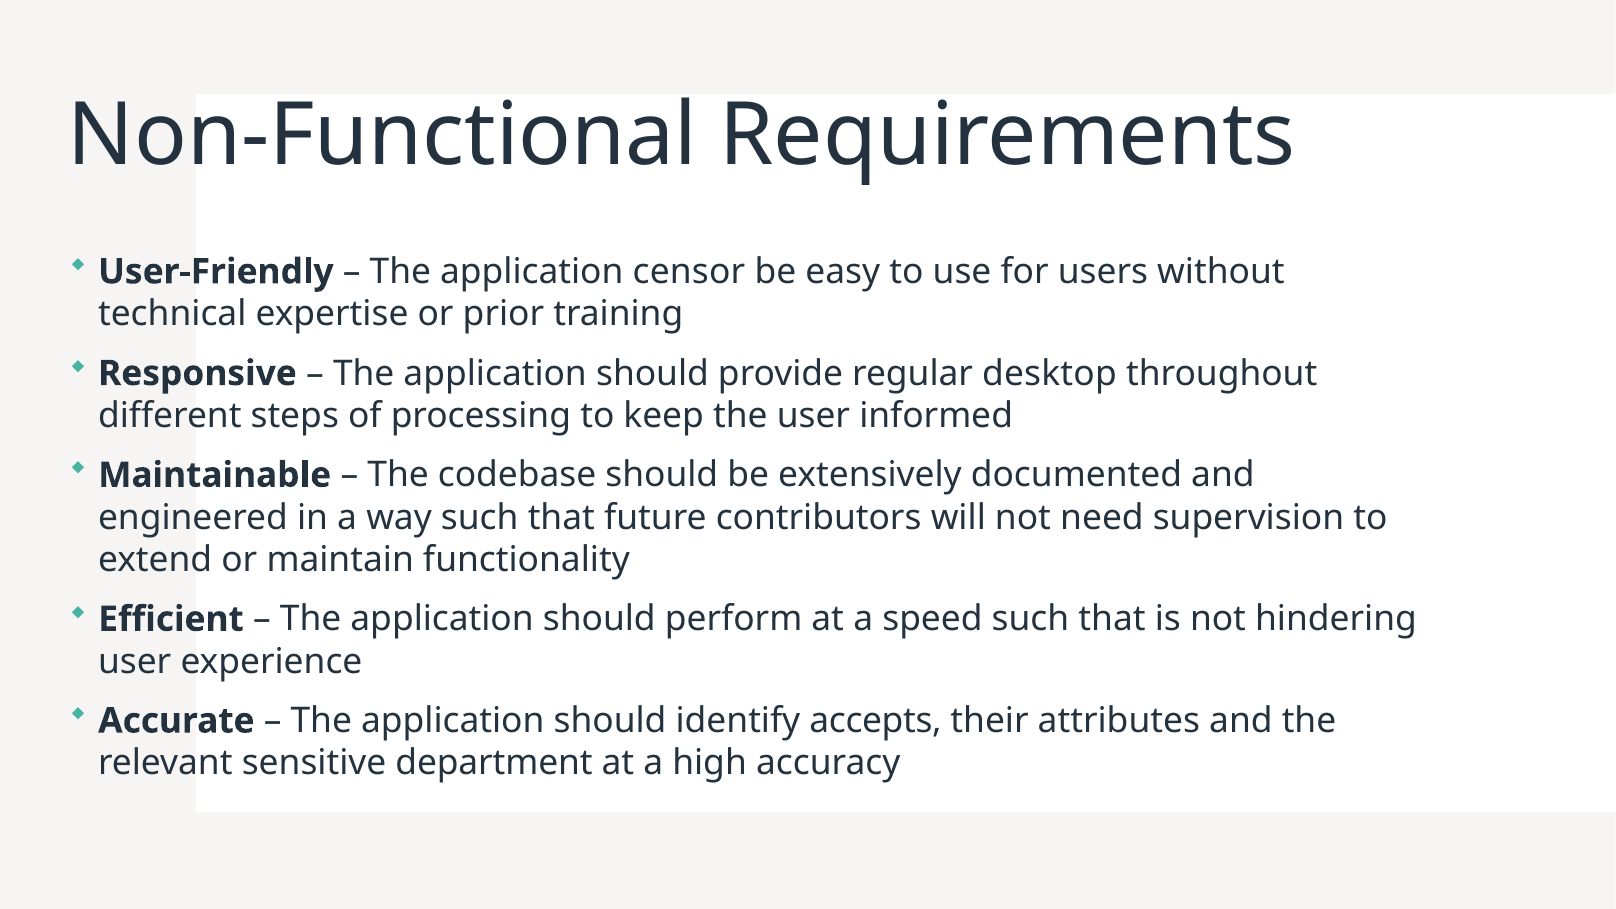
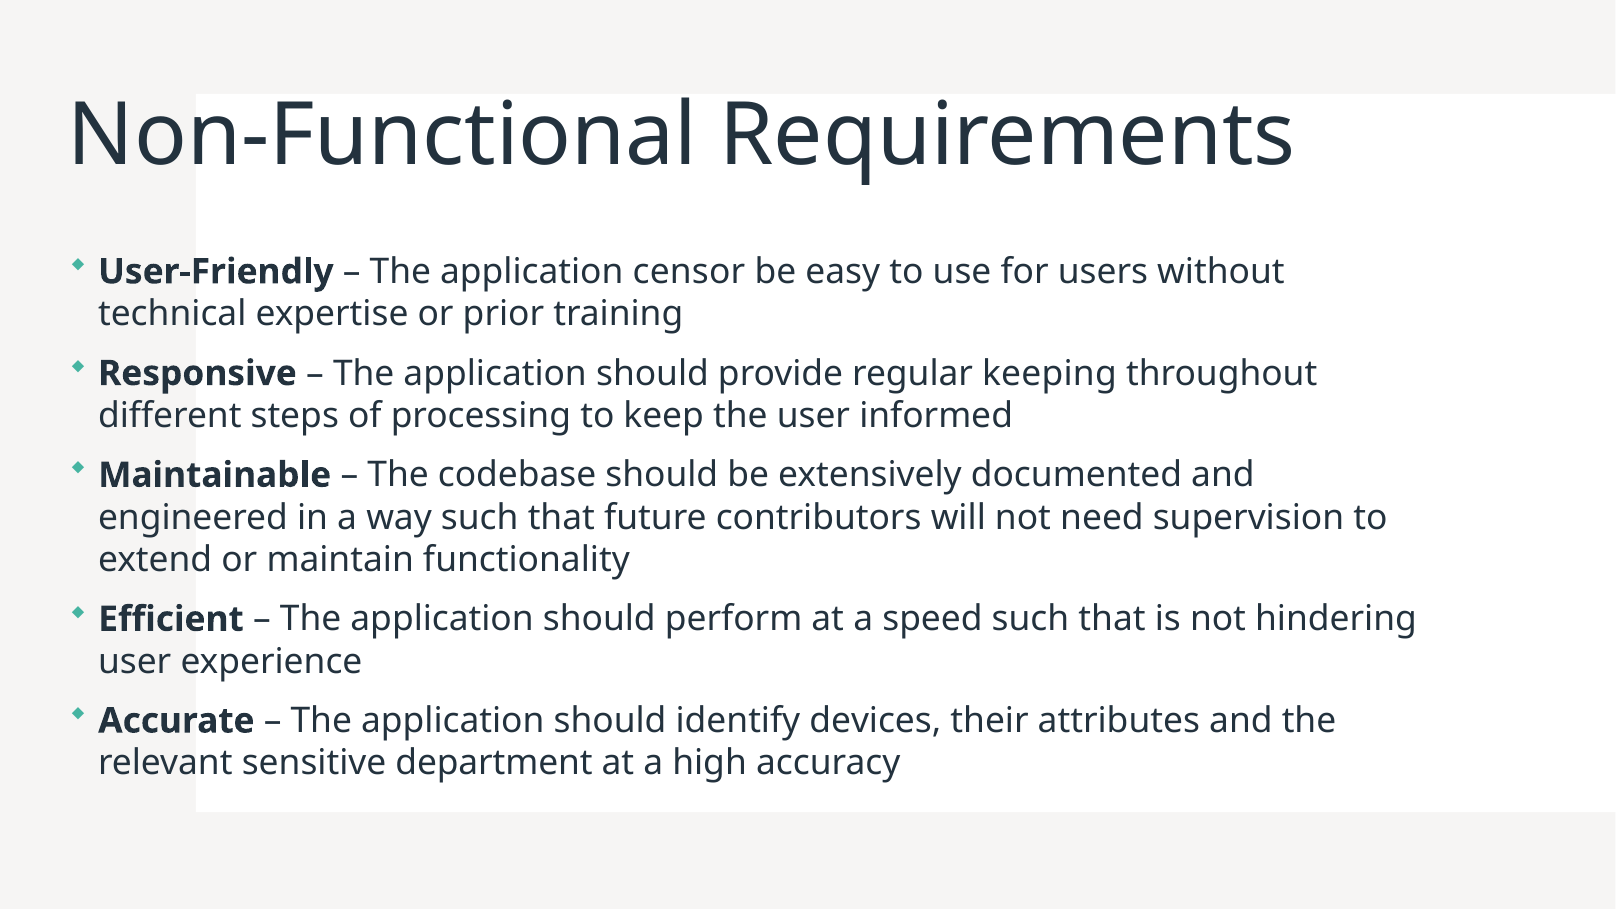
desktop: desktop -> keeping
accepts: accepts -> devices
